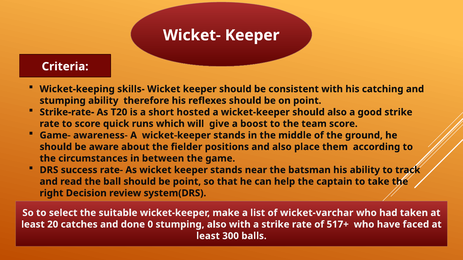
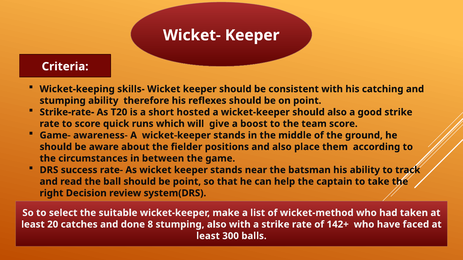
wicket-varchar: wicket-varchar -> wicket-method
0: 0 -> 8
517+: 517+ -> 142+
